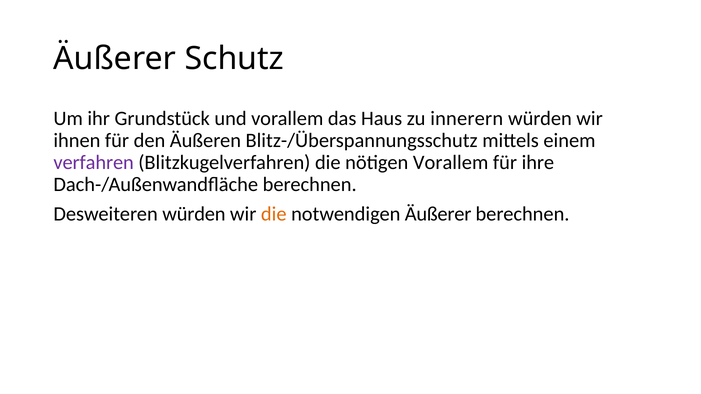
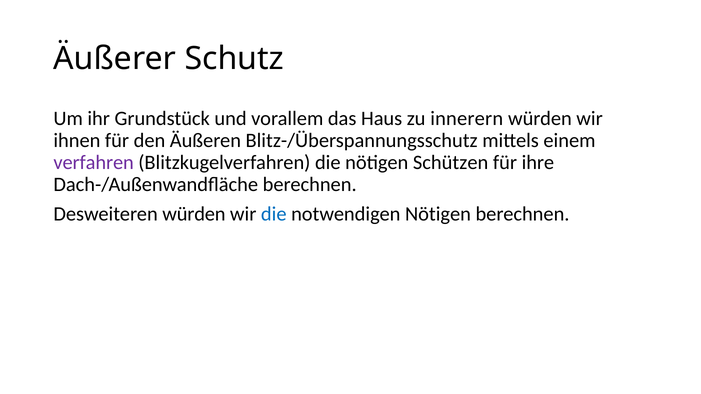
nötigen Vorallem: Vorallem -> Schützen
die at (274, 214) colour: orange -> blue
notwendigen Äußerer: Äußerer -> Nötigen
